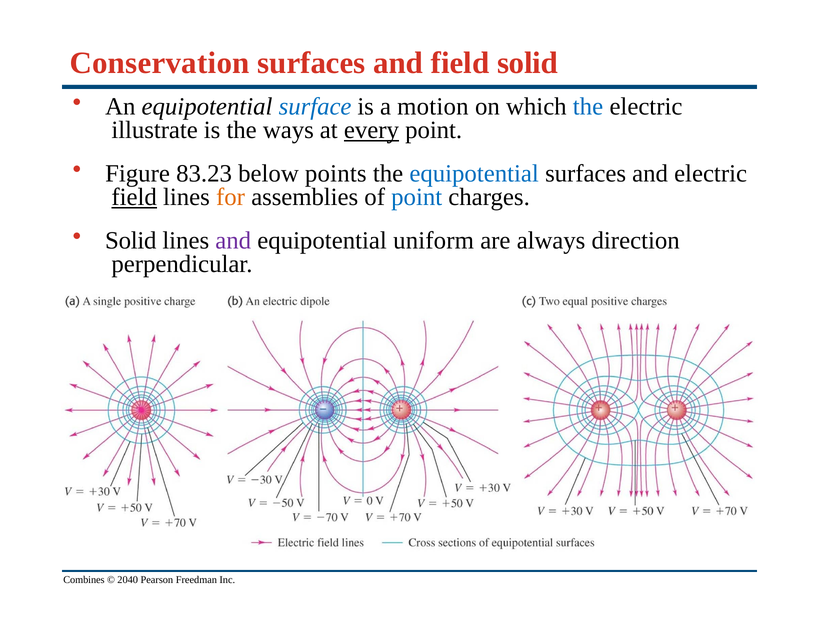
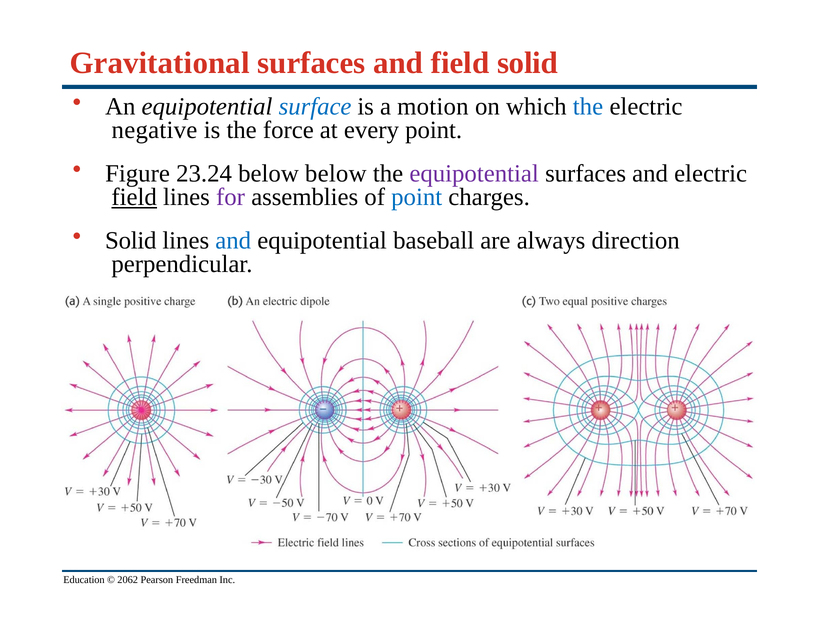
Conservation: Conservation -> Gravitational
illustrate: illustrate -> negative
ways: ways -> force
every underline: present -> none
83.23: 83.23 -> 23.24
below points: points -> below
equipotential at (474, 173) colour: blue -> purple
for colour: orange -> purple
and at (233, 240) colour: purple -> blue
uniform: uniform -> baseball
Combines: Combines -> Education
2040: 2040 -> 2062
